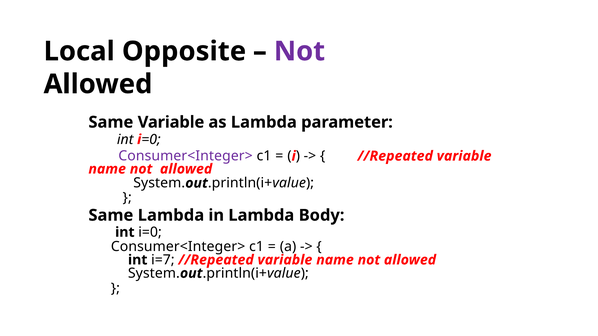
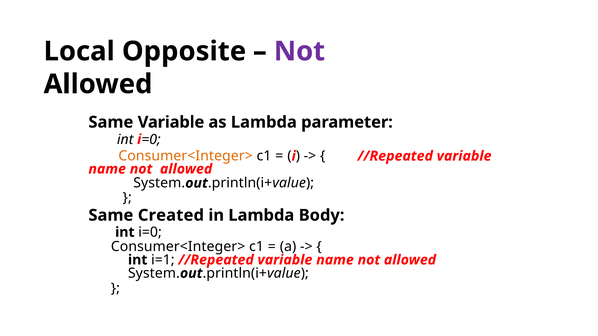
Consumer<Integer> at (186, 156) colour: purple -> orange
Same Lambda: Lambda -> Created
i=7: i=7 -> i=1
